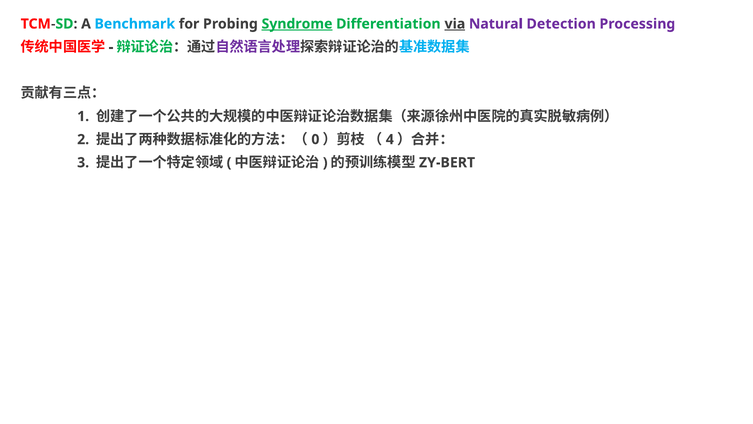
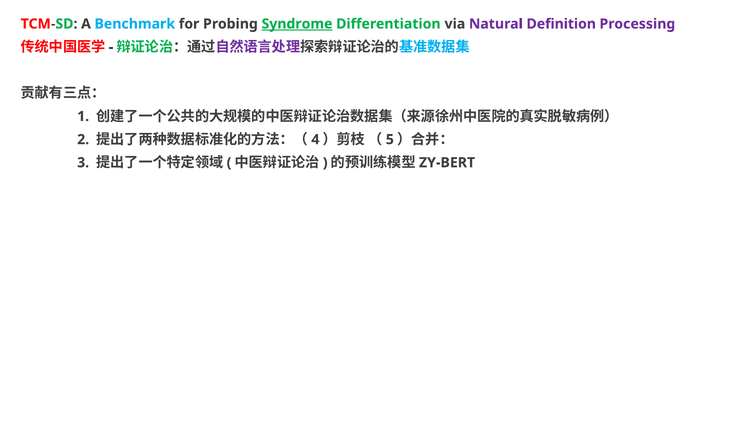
via underline: present -> none
Detection: Detection -> Definition
0: 0 -> 4
4: 4 -> 5
